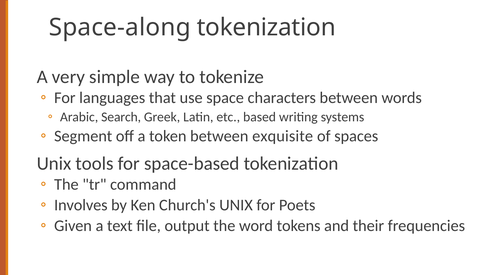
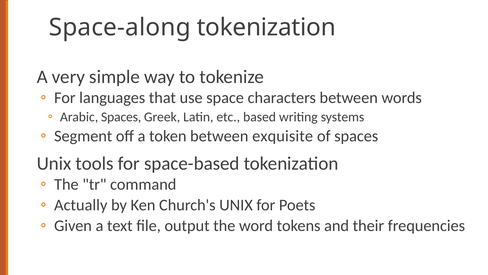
Arabic Search: Search -> Spaces
Involves: Involves -> Actually
